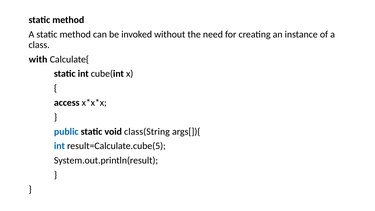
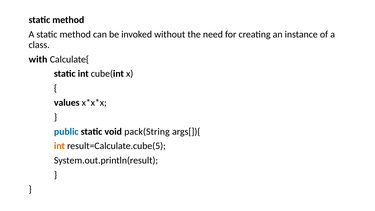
access: access -> values
class(String: class(String -> pack(String
int at (59, 146) colour: blue -> orange
